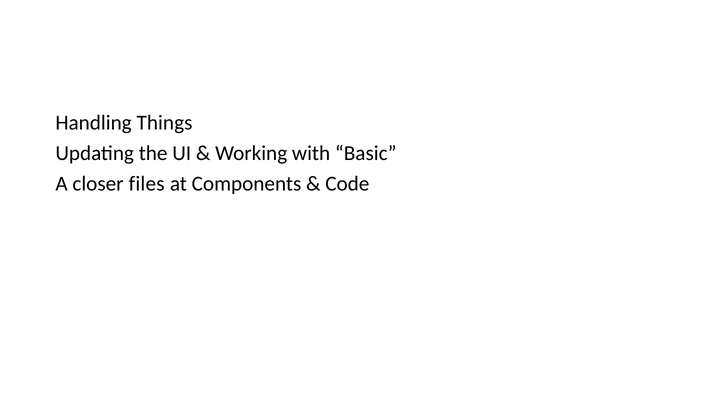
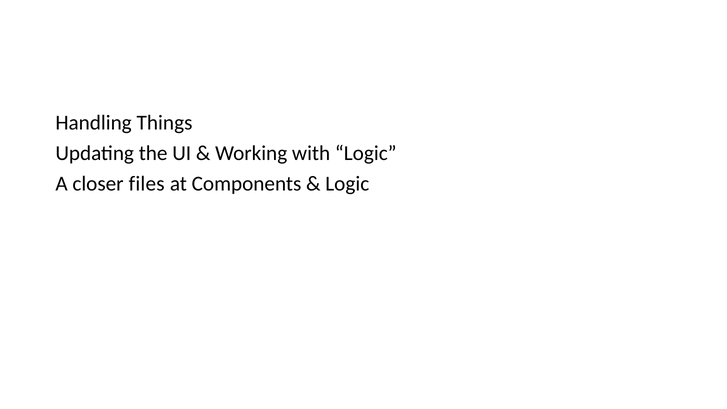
with Basic: Basic -> Logic
Code at (347, 184): Code -> Logic
